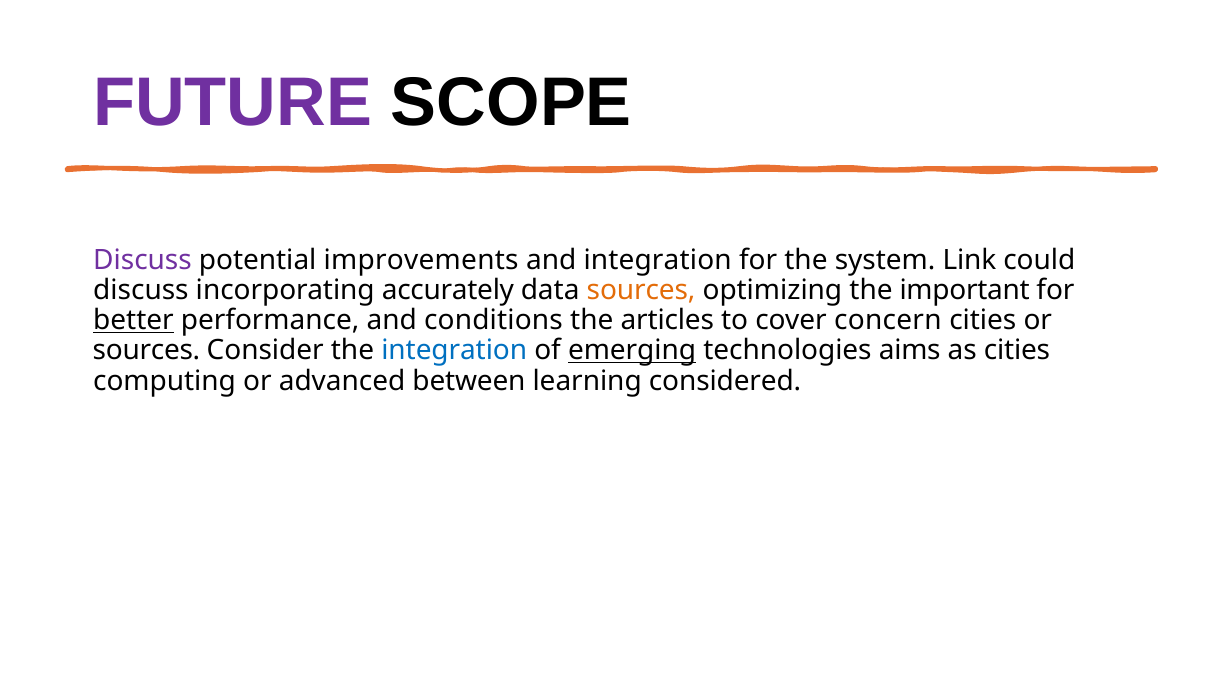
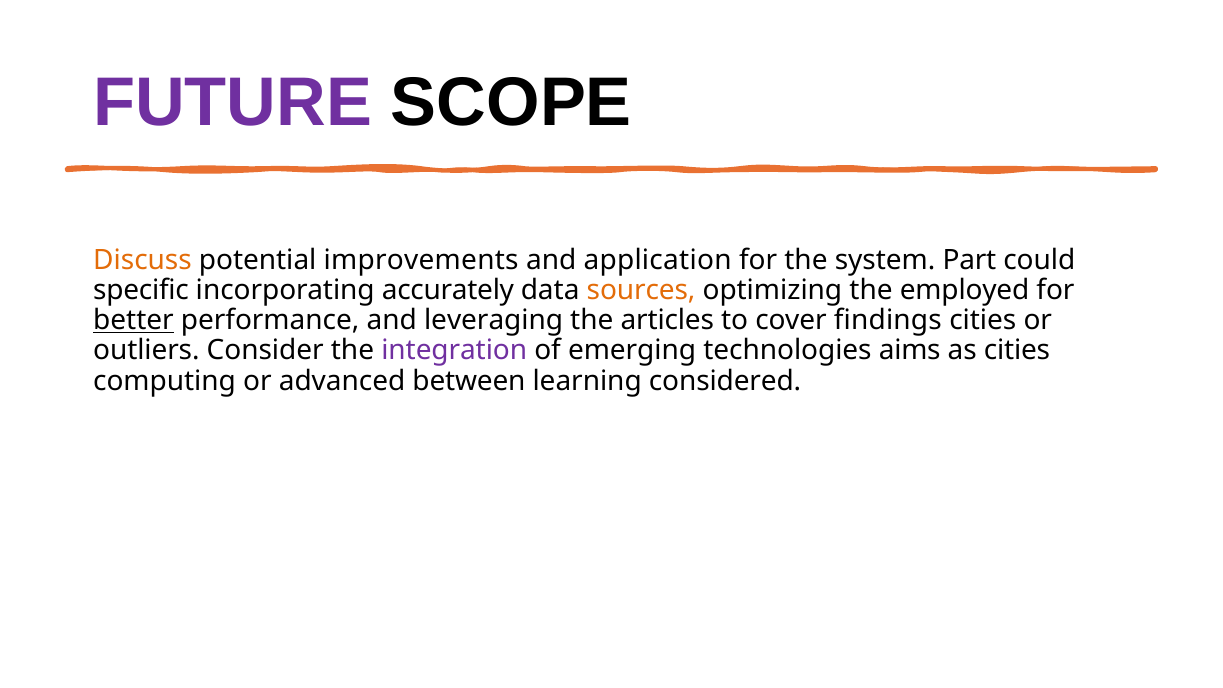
Discuss at (143, 260) colour: purple -> orange
and integration: integration -> application
Link: Link -> Part
discuss at (141, 290): discuss -> specific
important: important -> employed
conditions: conditions -> leveraging
concern: concern -> findings
sources at (146, 351): sources -> outliers
integration at (454, 351) colour: blue -> purple
emerging underline: present -> none
